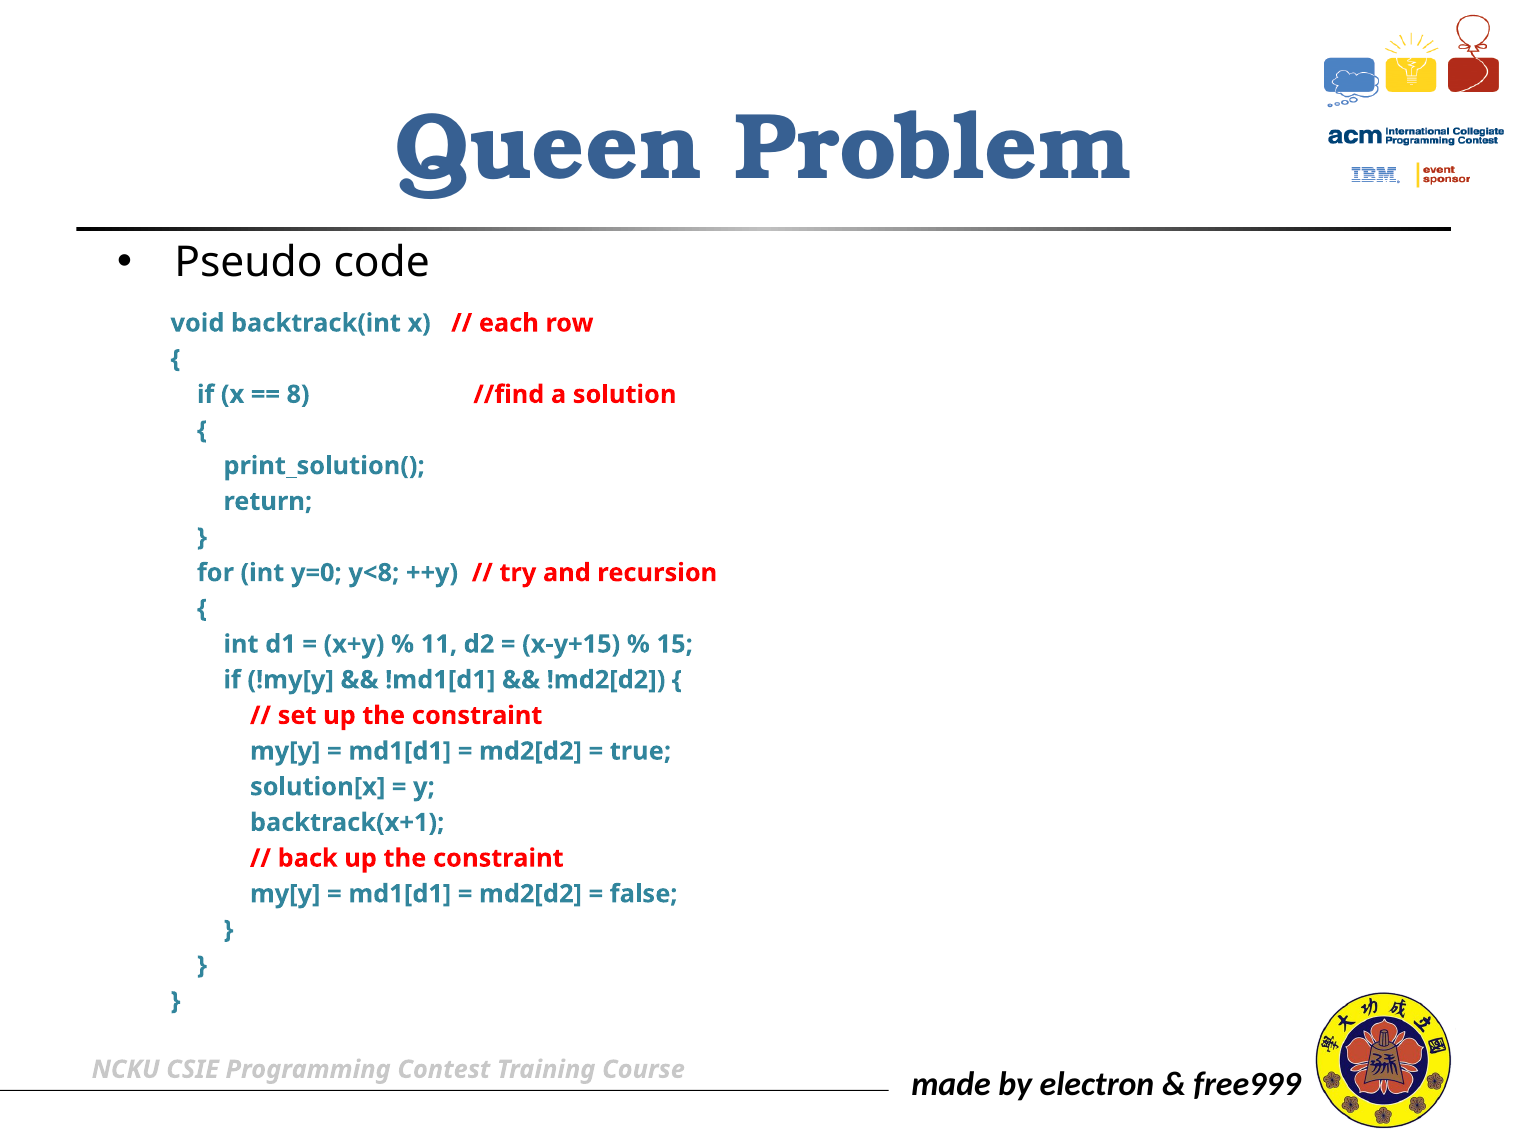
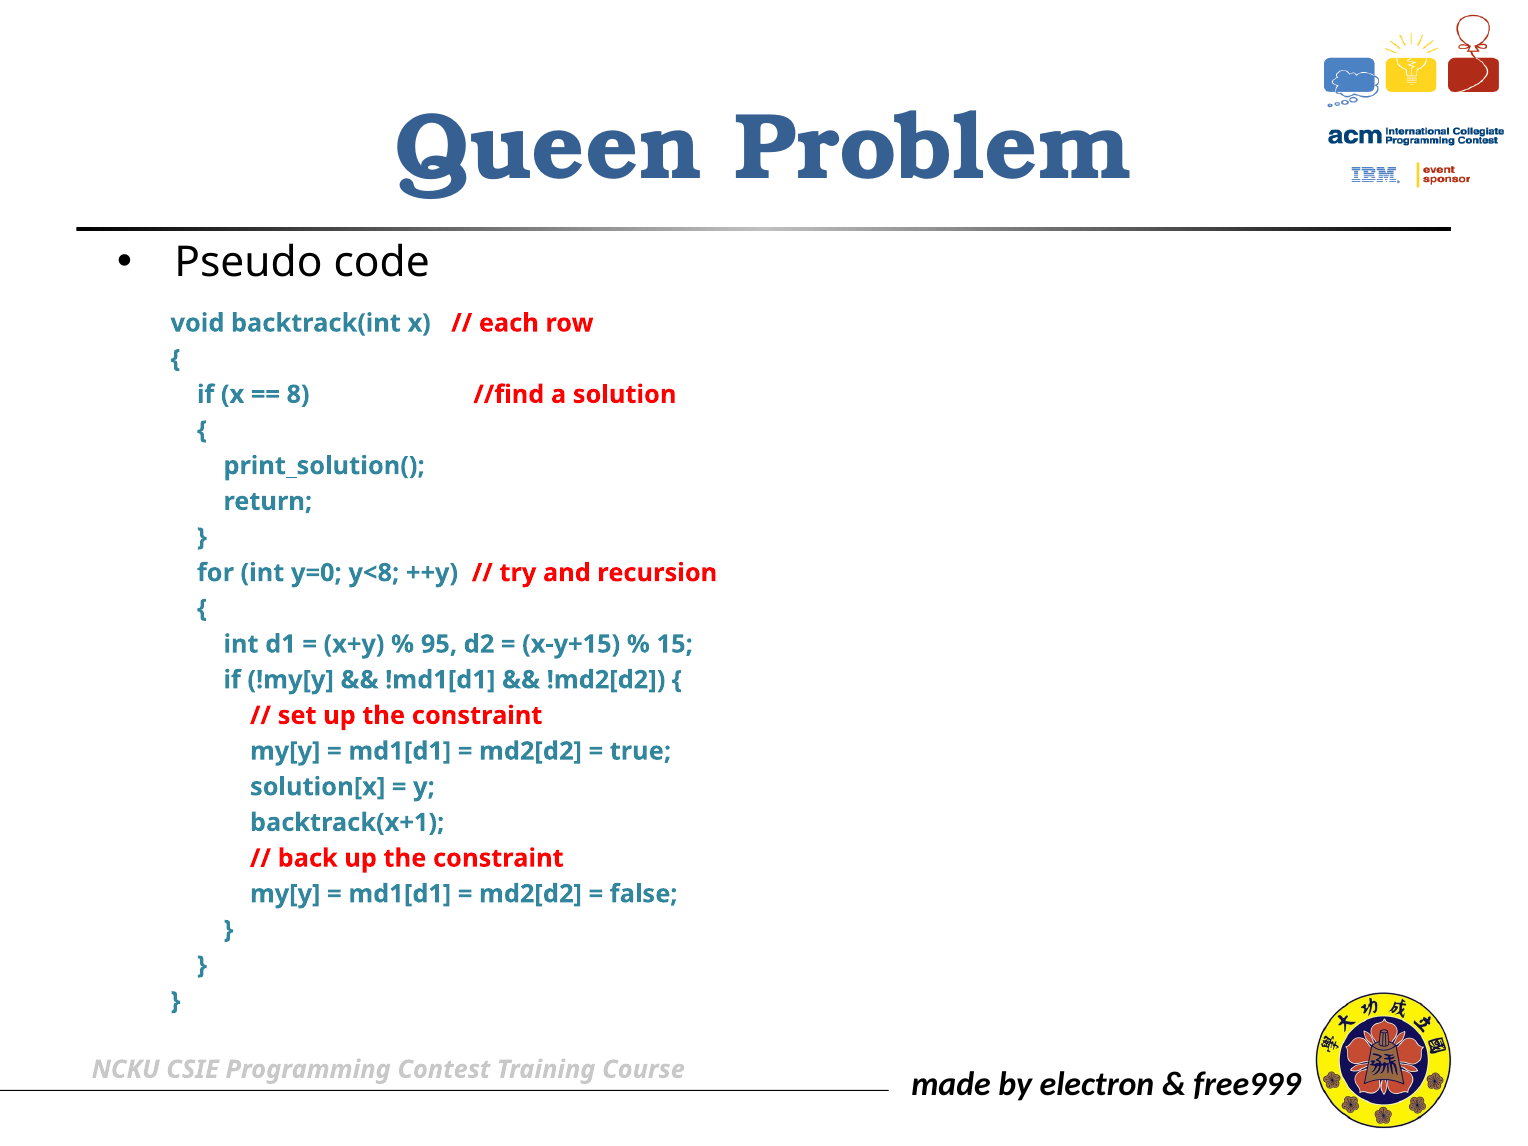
11: 11 -> 95
